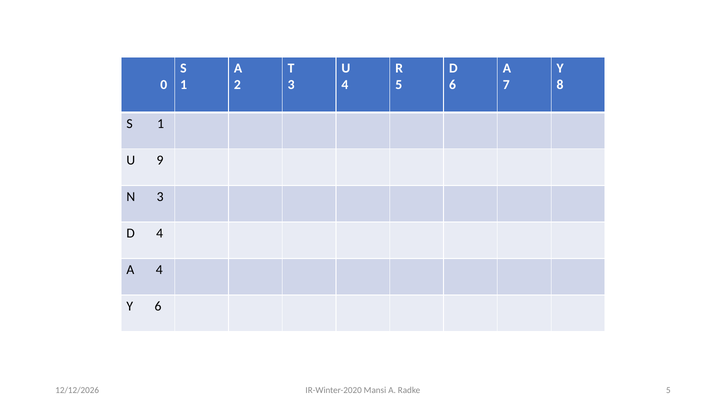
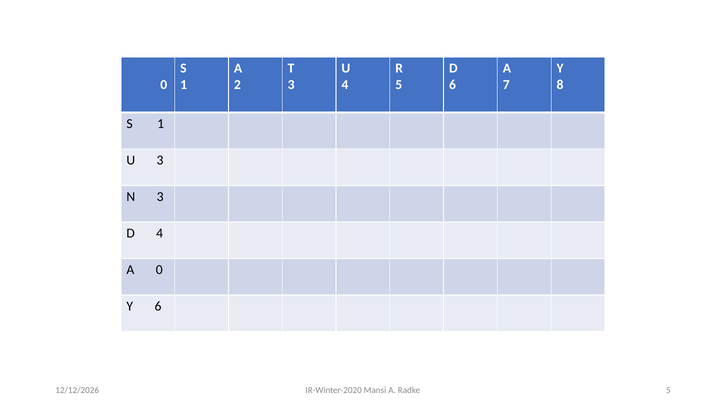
U 9: 9 -> 3
A 4: 4 -> 0
